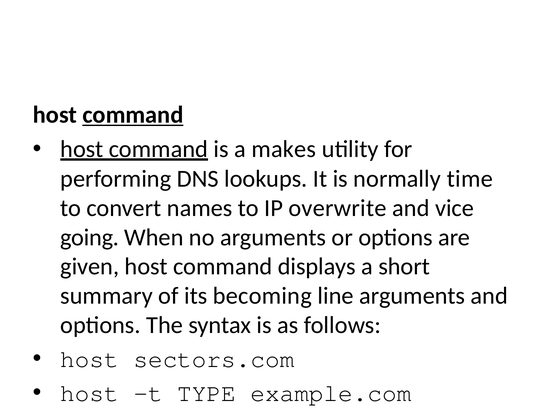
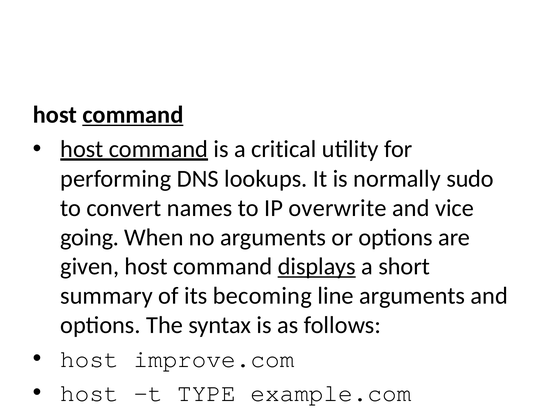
makes: makes -> critical
time: time -> sudo
displays underline: none -> present
sectors.com: sectors.com -> improve.com
